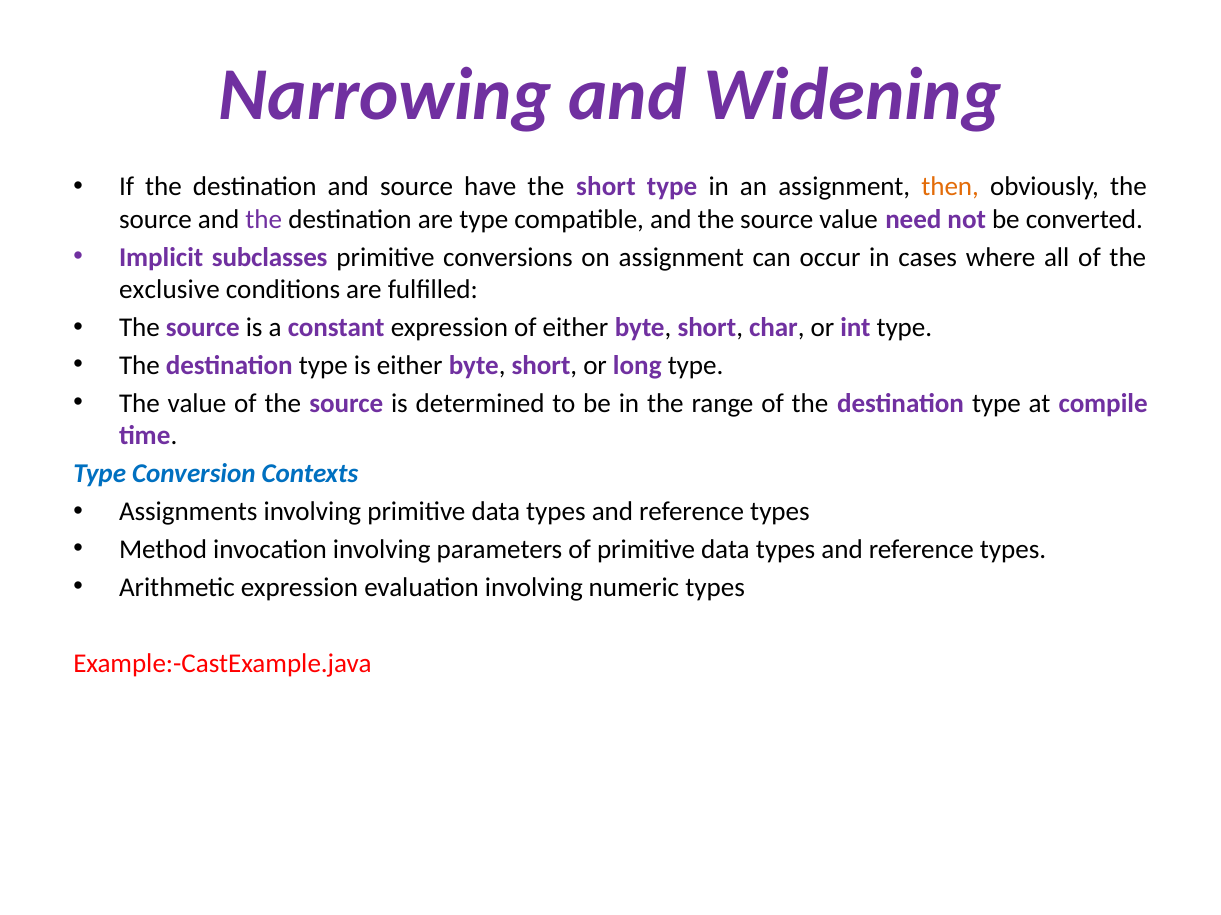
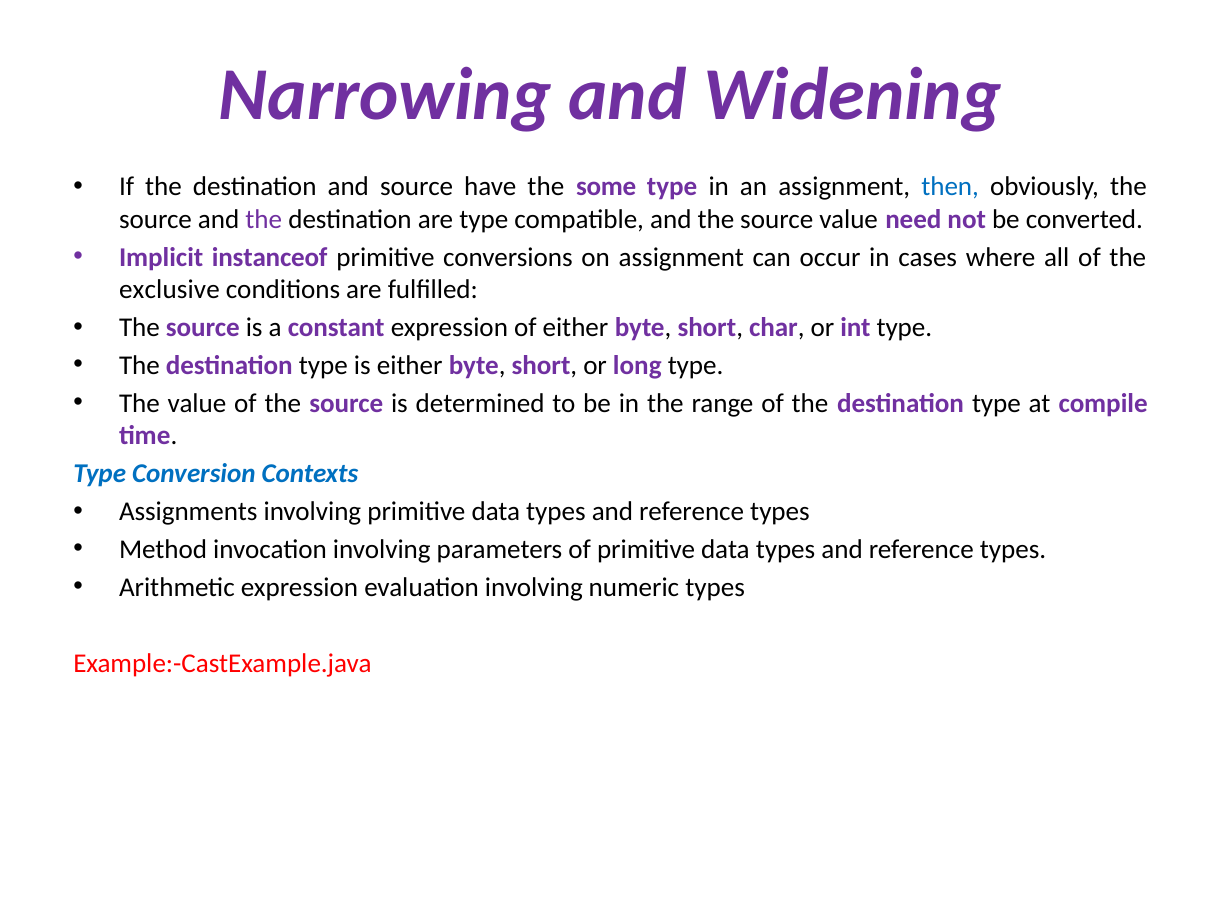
the short: short -> some
then colour: orange -> blue
subclasses: subclasses -> instanceof
